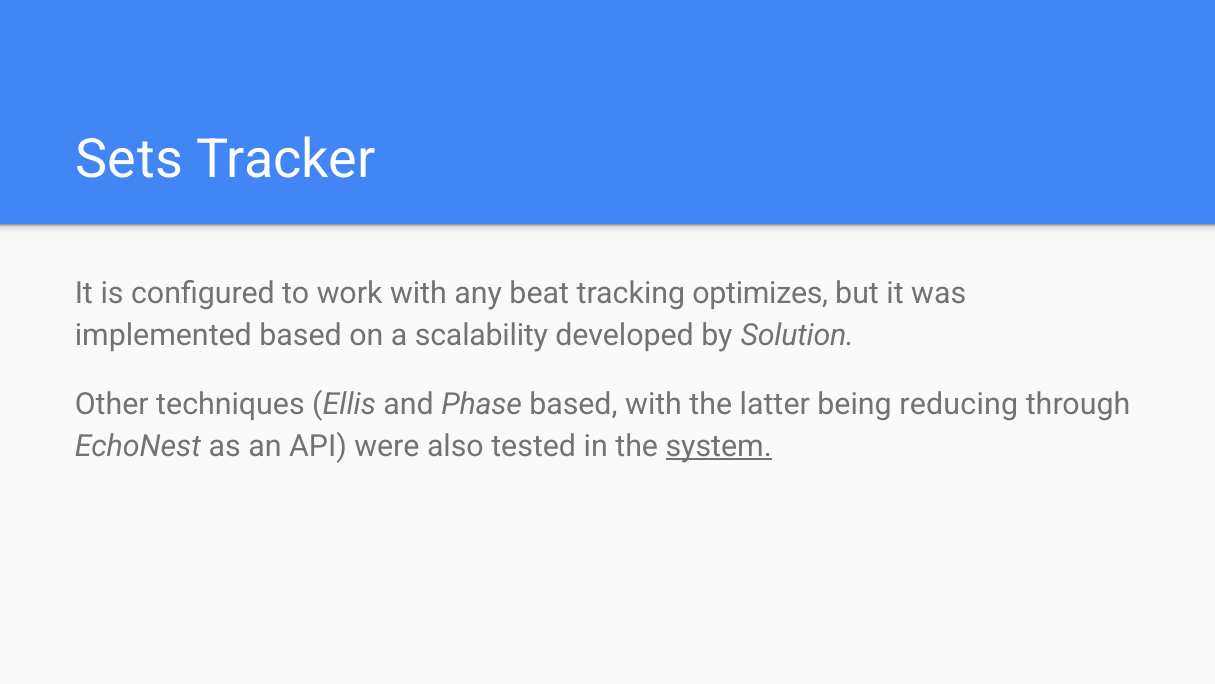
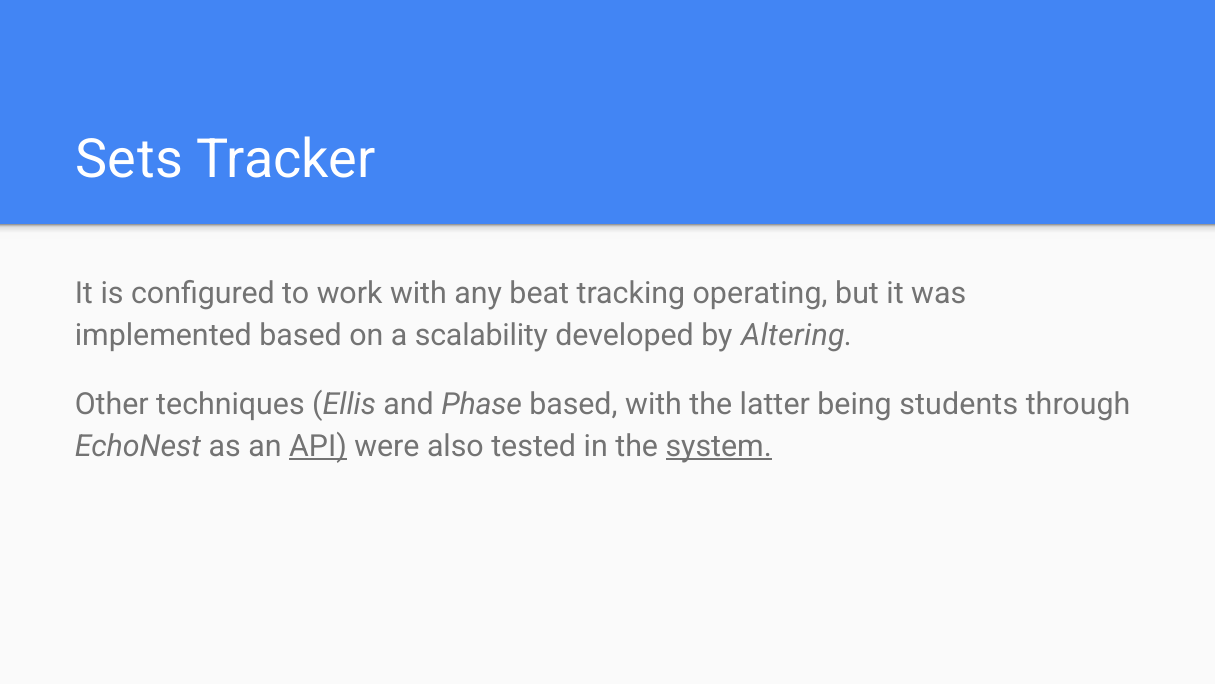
optimizes: optimizes -> operating
Solution: Solution -> Altering
reducing: reducing -> students
API underline: none -> present
